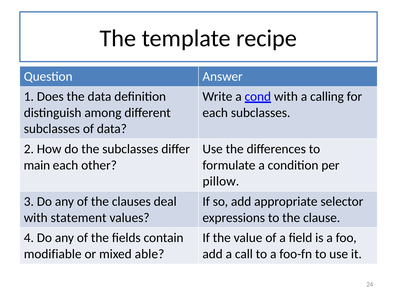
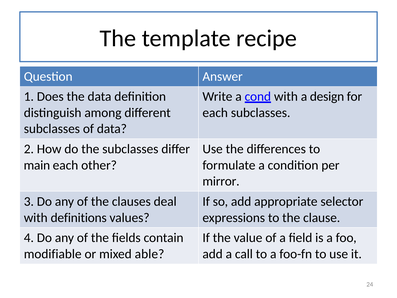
calling: calling -> design
pillow: pillow -> mirror
statement: statement -> definitions
